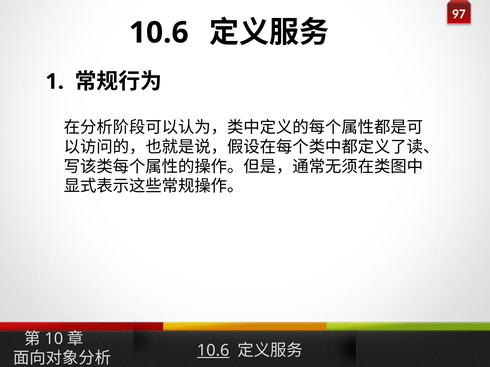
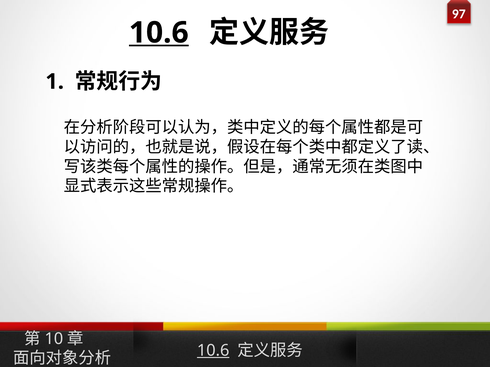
10.6 at (159, 33) underline: none -> present
